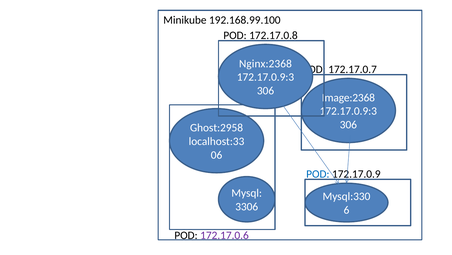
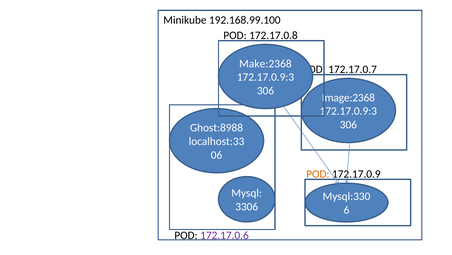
Nginx:2368: Nginx:2368 -> Make:2368
Ghost:2958: Ghost:2958 -> Ghost:8988
POD at (318, 174) colour: blue -> orange
